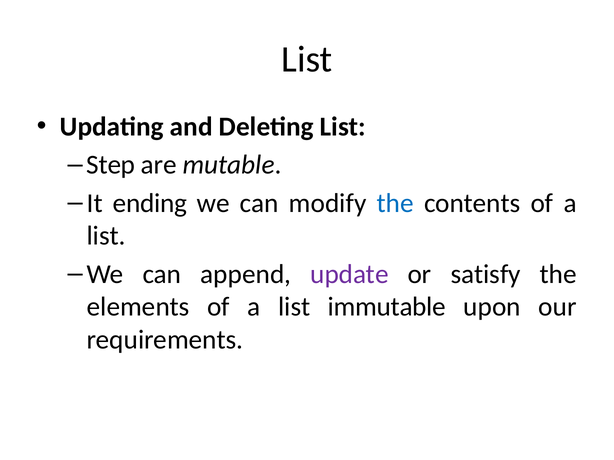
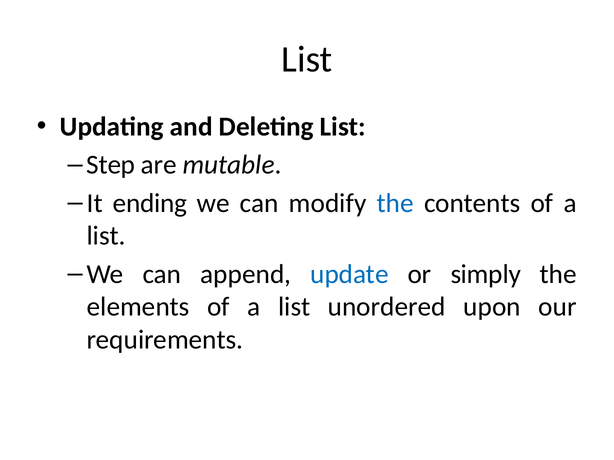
update colour: purple -> blue
satisfy: satisfy -> simply
immutable: immutable -> unordered
